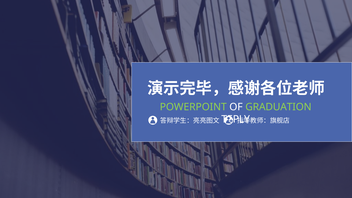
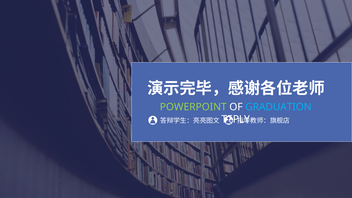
GRADUATION colour: light green -> light blue
